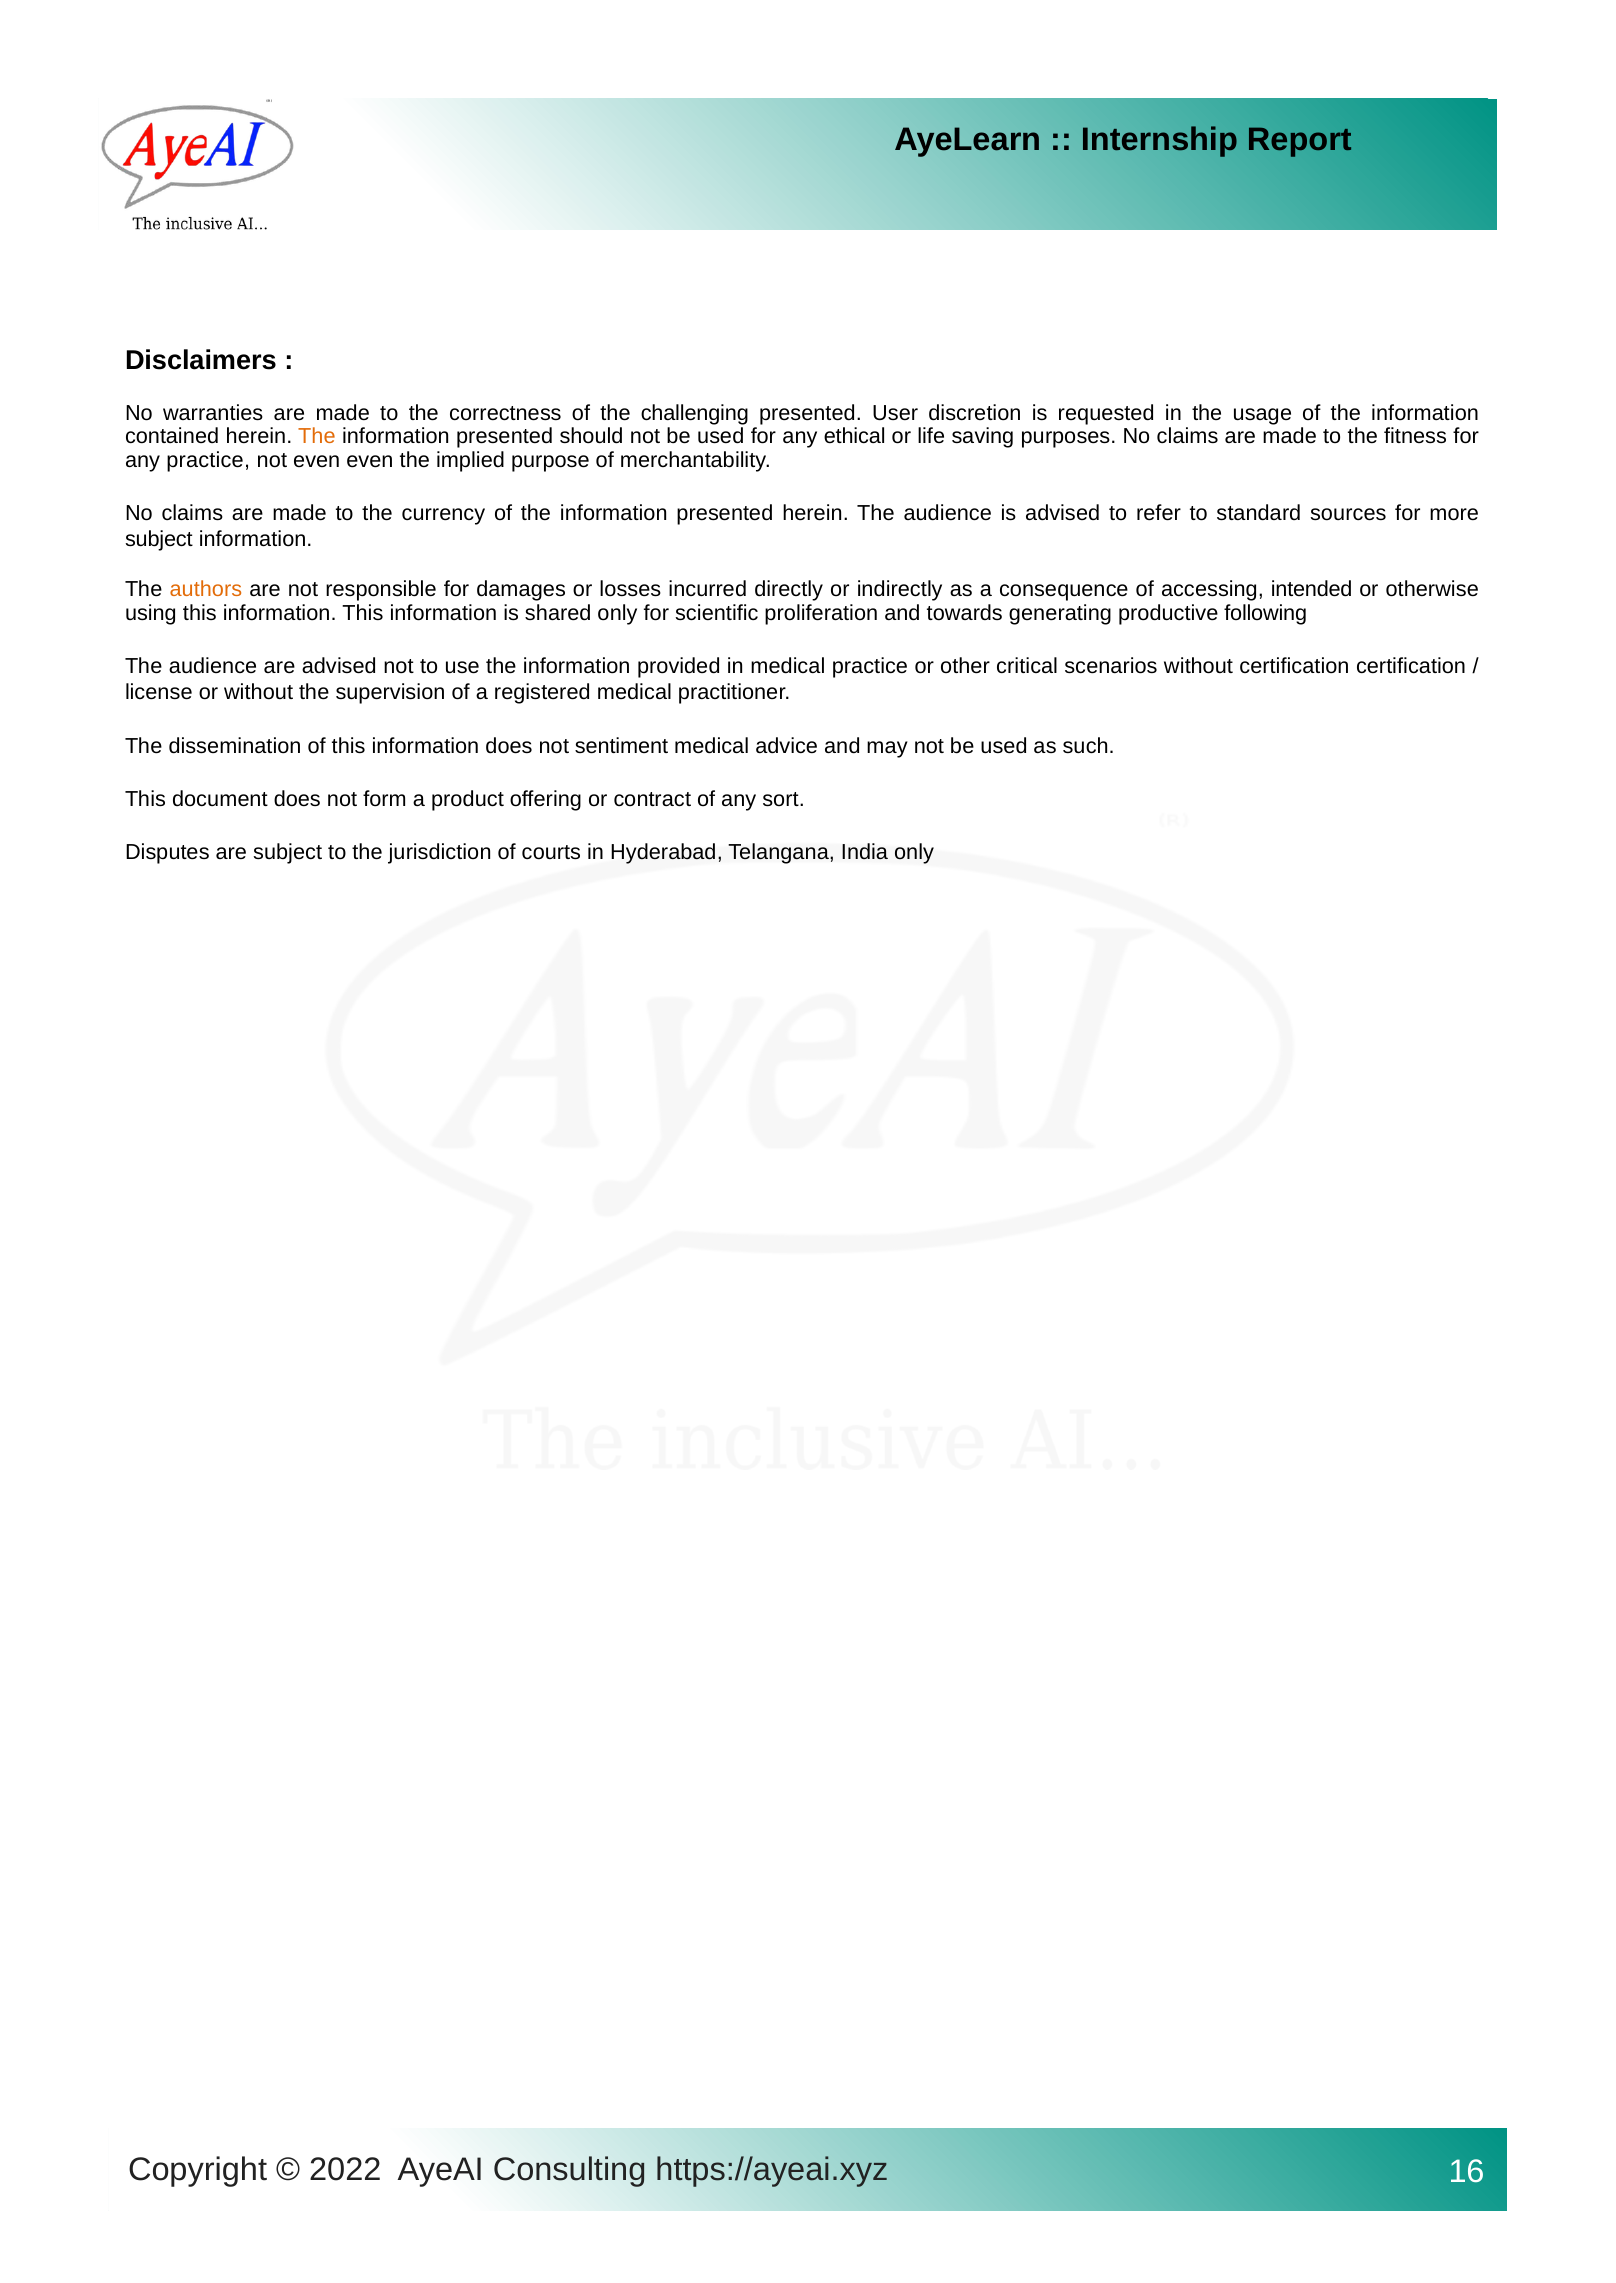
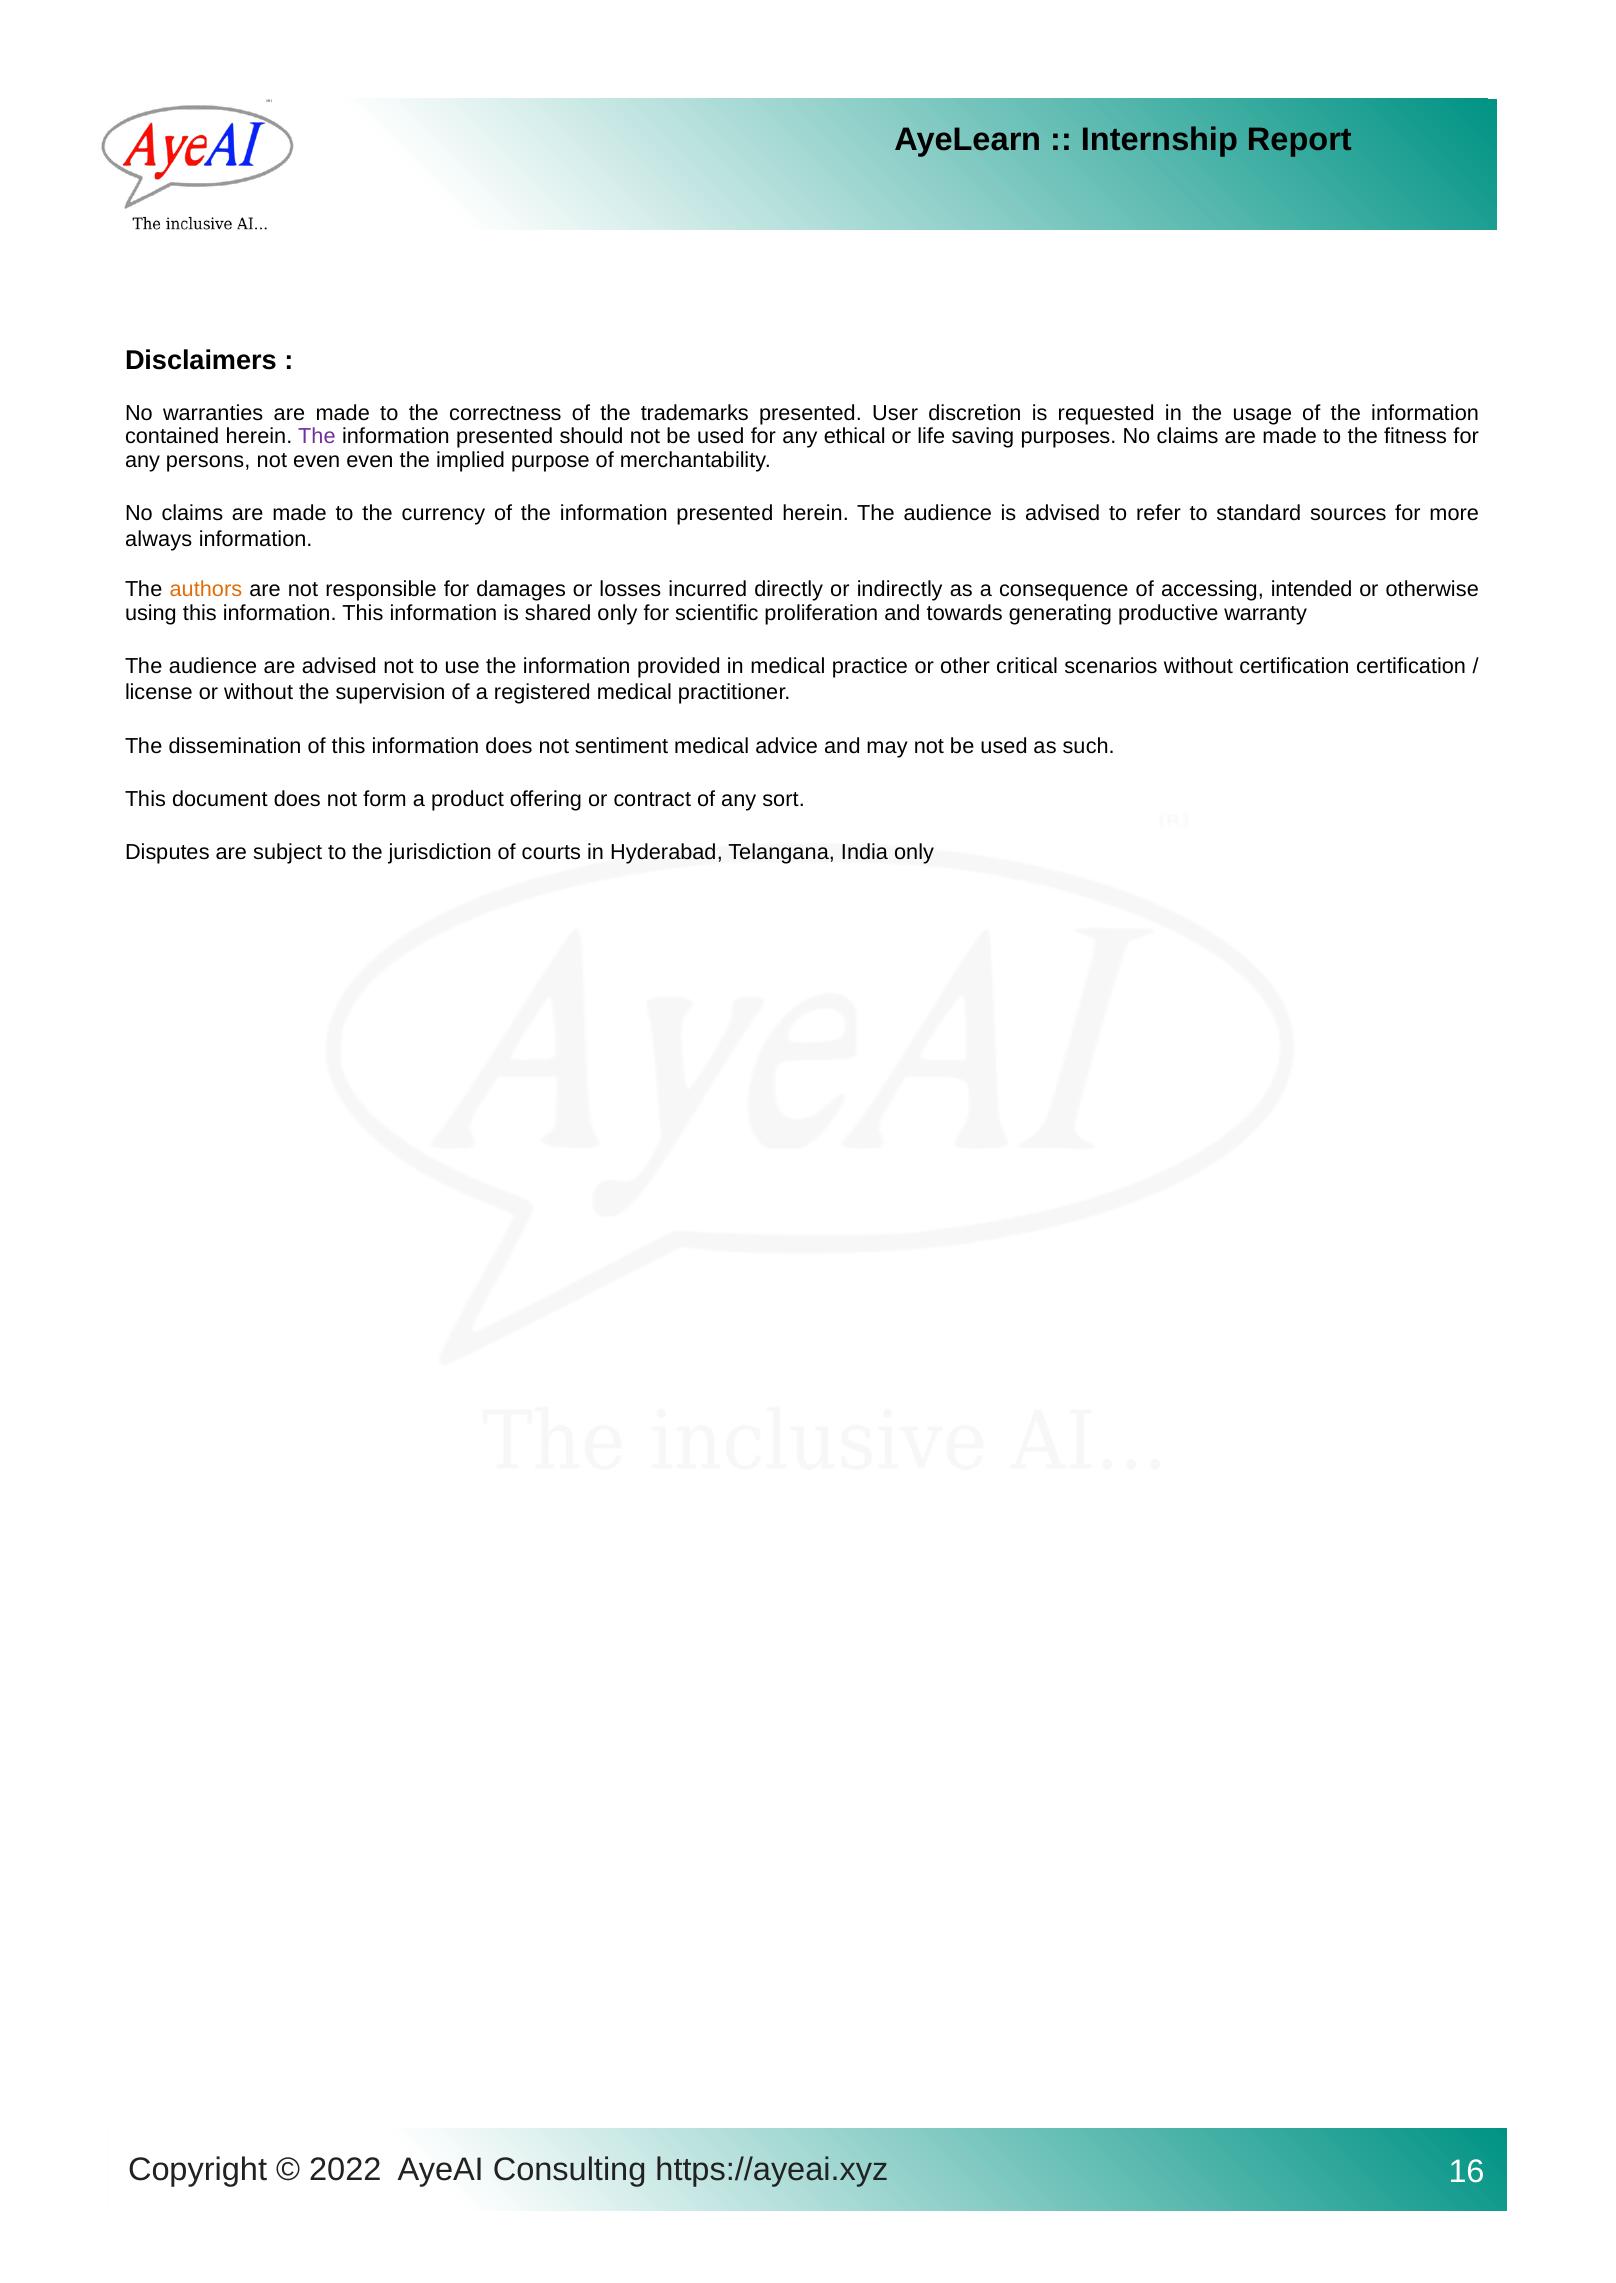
challenging: challenging -> trademarks
The at (317, 437) colour: orange -> purple
any practice: practice -> persons
subject at (159, 540): subject -> always
following: following -> warranty
